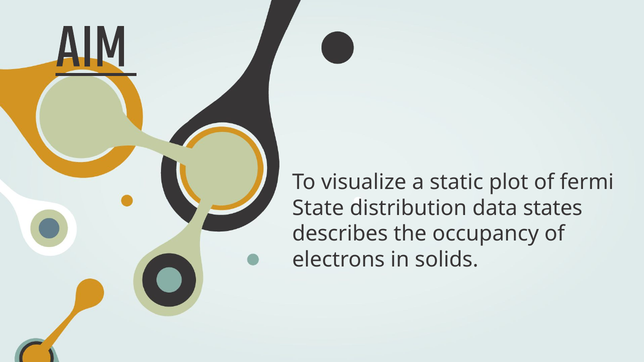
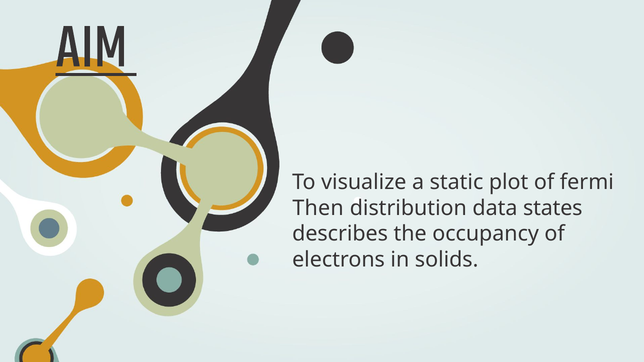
State: State -> Then
